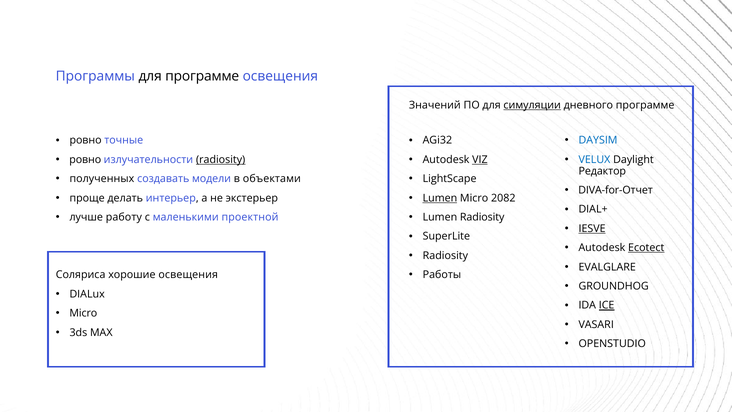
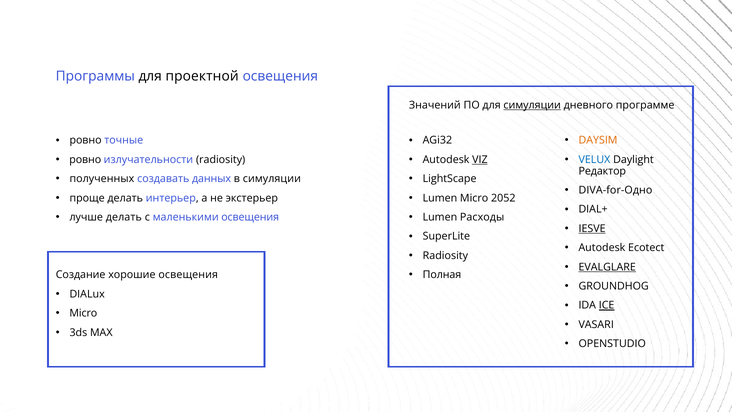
для программе: программе -> проектной
DAYSIM colour: blue -> orange
radiosity at (221, 160) underline: present -> none
модели: модели -> данных
в объектами: объектами -> симуляции
DIVA-for-Отчет: DIVA-for-Отчет -> DIVA-for-Одно
Lumen at (440, 198) underline: present -> none
2082: 2082 -> 2052
Lumen Radiosity: Radiosity -> Расходы
лучше работу: работу -> делать
маленькими проектной: проектной -> освещения
Ecotect underline: present -> none
EVALGLARE underline: none -> present
Работы: Работы -> Полная
Соляриса: Соляриса -> Создание
